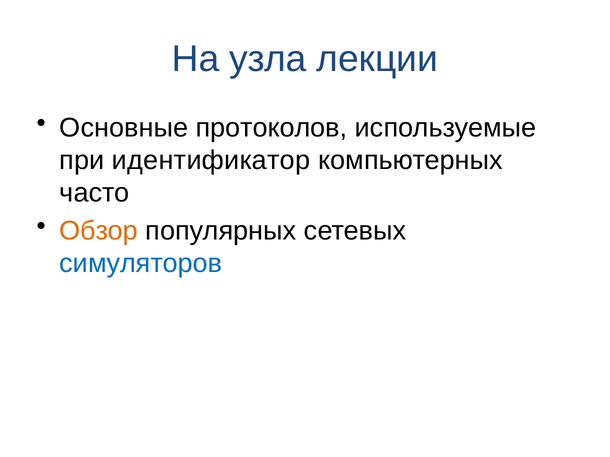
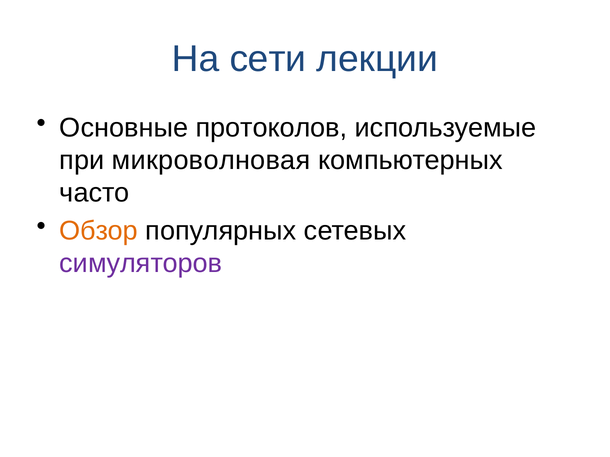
узла: узла -> сети
идентификатор: идентификатор -> микроволновая
симуляторов colour: blue -> purple
